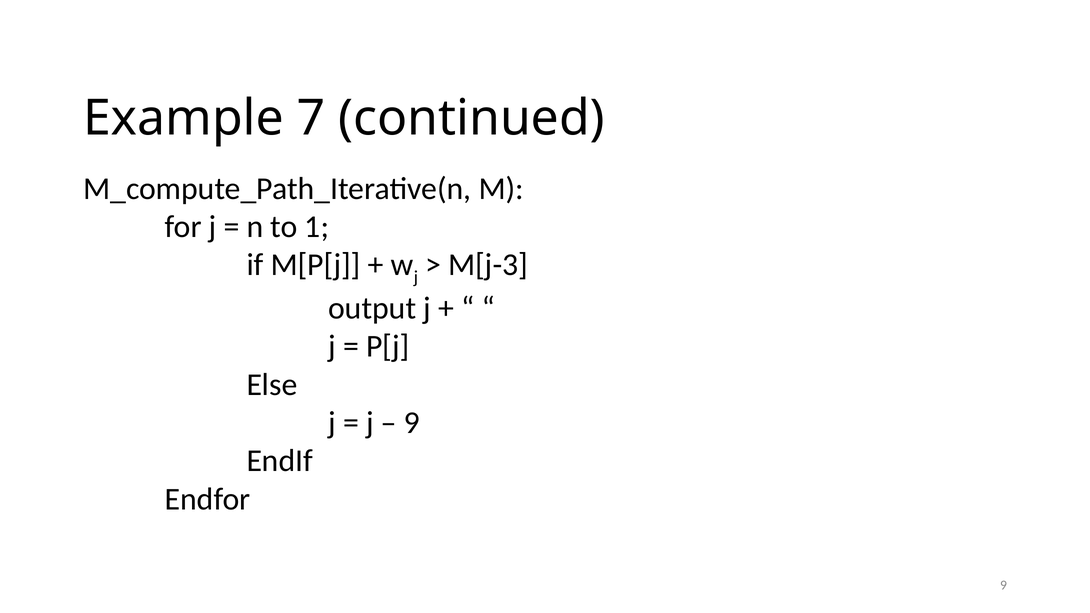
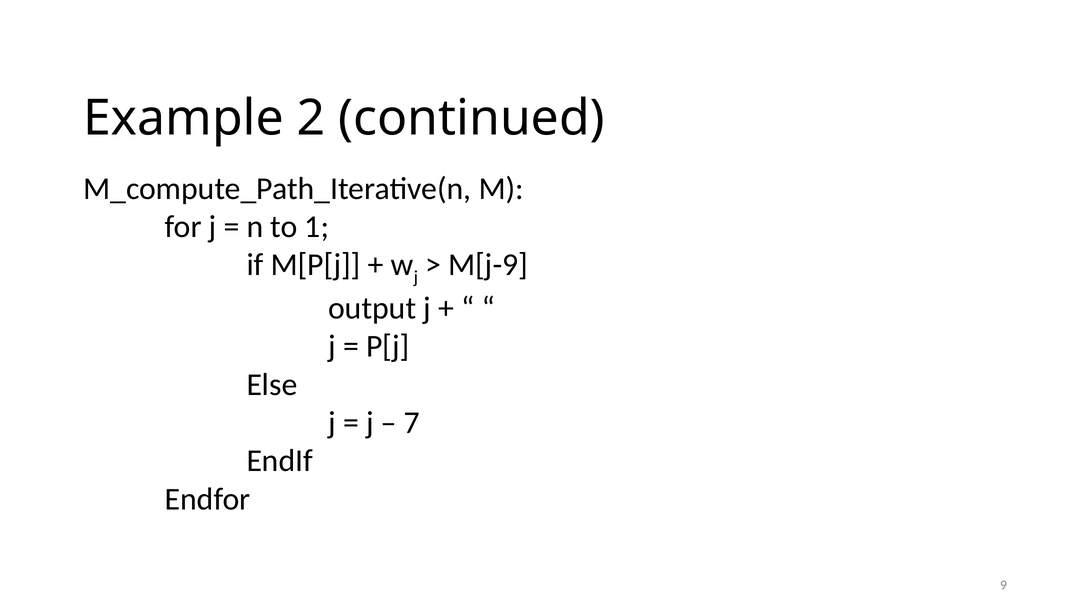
7: 7 -> 2
M[j-3: M[j-3 -> M[j-9
9 at (412, 423): 9 -> 7
